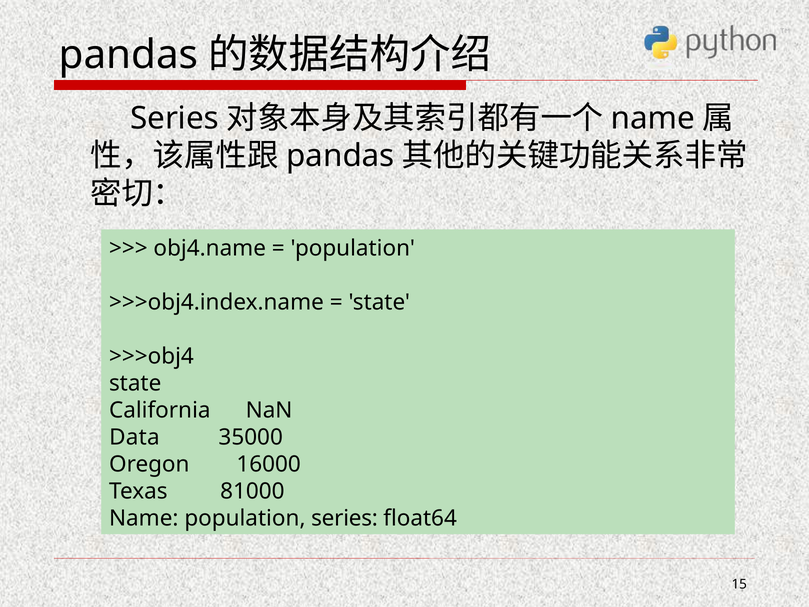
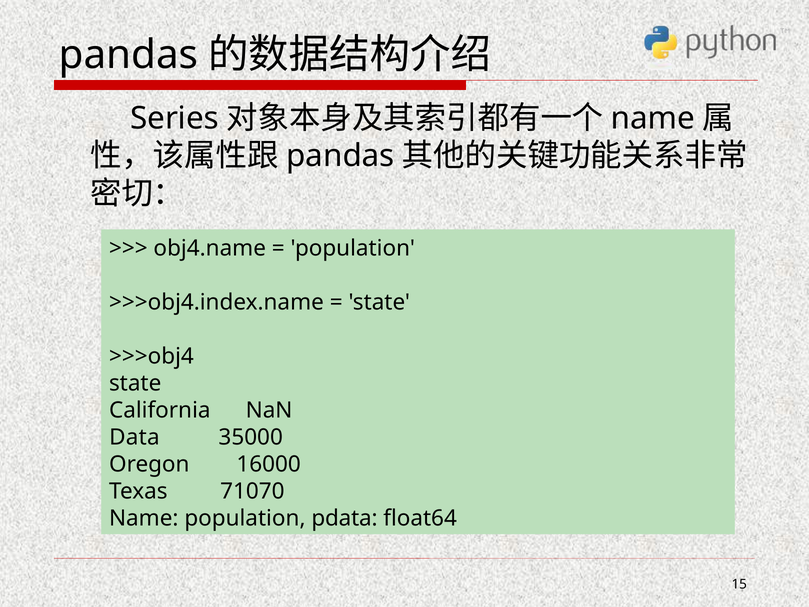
81000: 81000 -> 71070
population series: series -> pdata
